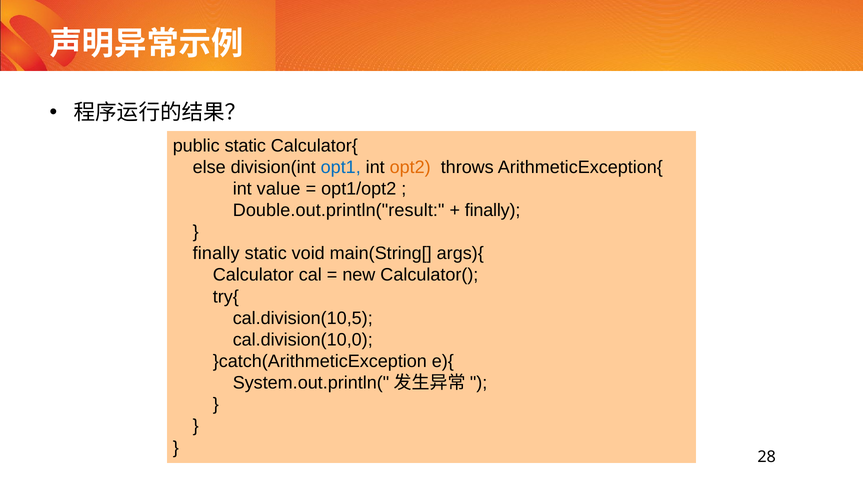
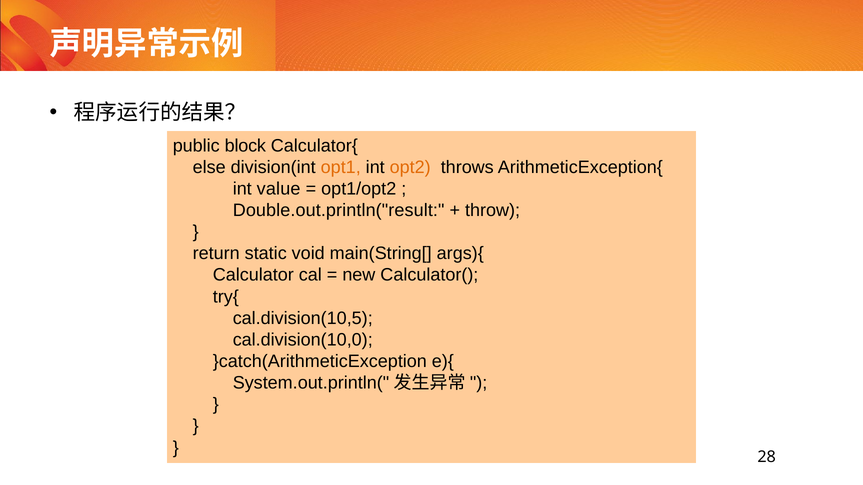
public static: static -> block
opt1 colour: blue -> orange
finally at (493, 211): finally -> throw
finally at (216, 254): finally -> return
